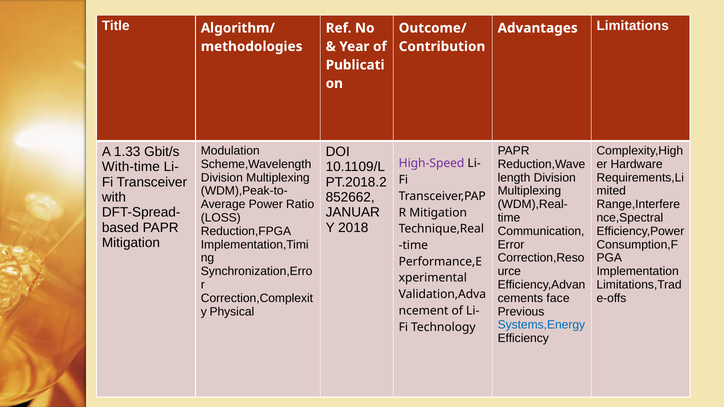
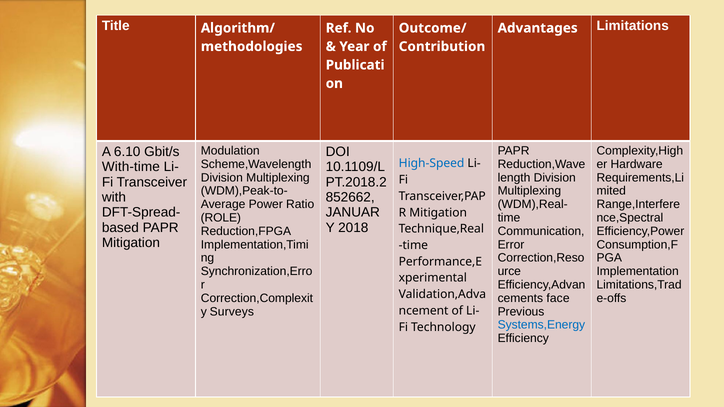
1.33: 1.33 -> 6.10
High-Speed colour: purple -> blue
LOSS: LOSS -> ROLE
Physical: Physical -> Surveys
